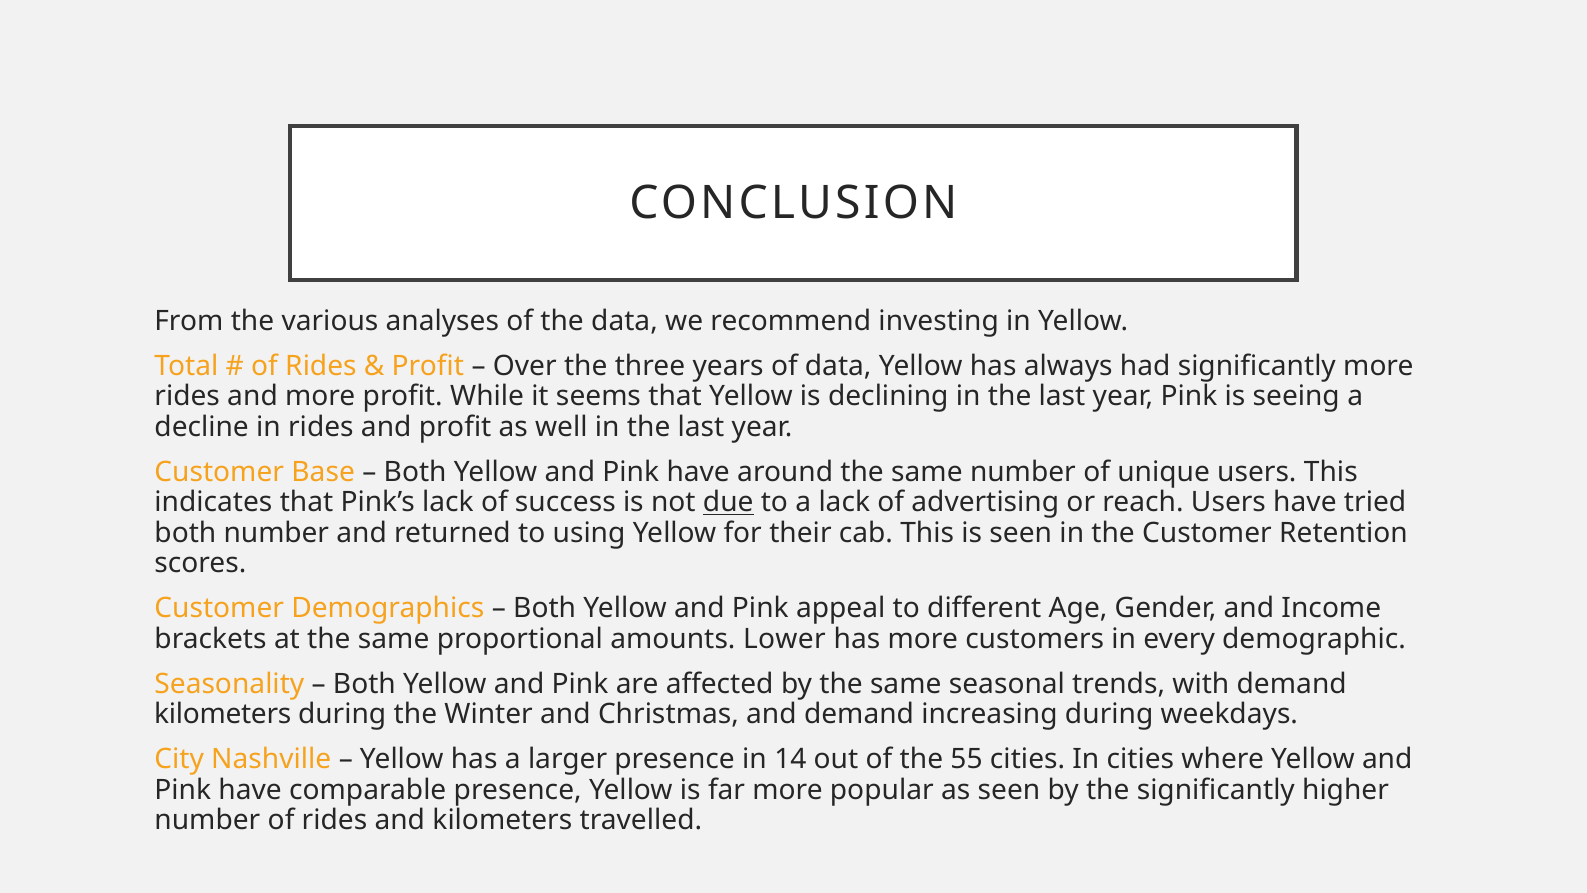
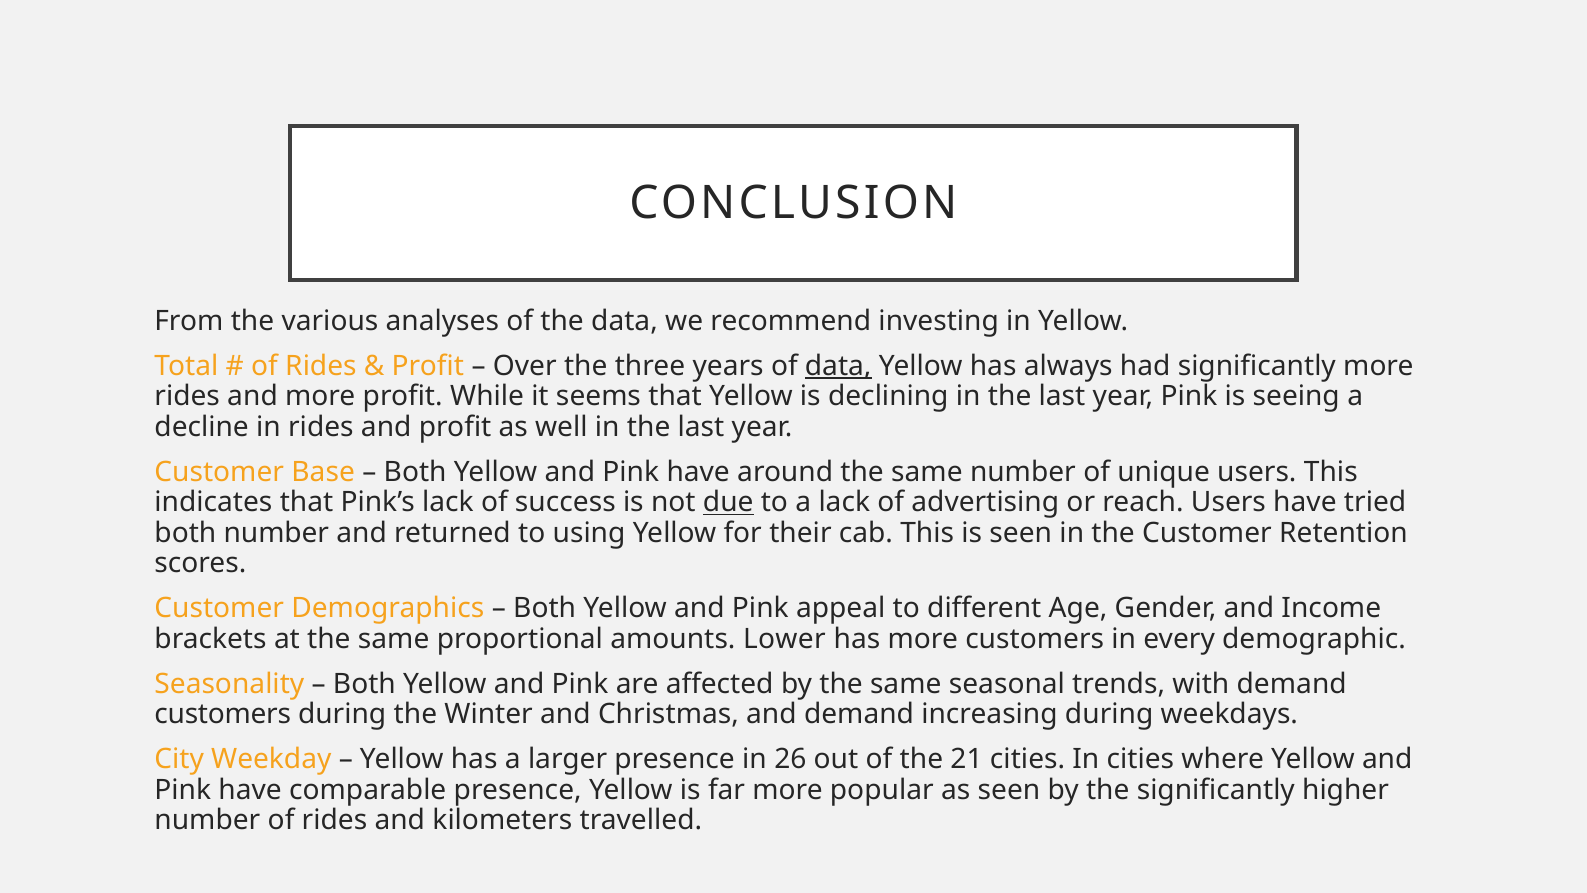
data at (838, 366) underline: none -> present
kilometers at (223, 714): kilometers -> customers
Nashville: Nashville -> Weekday
14: 14 -> 26
55: 55 -> 21
